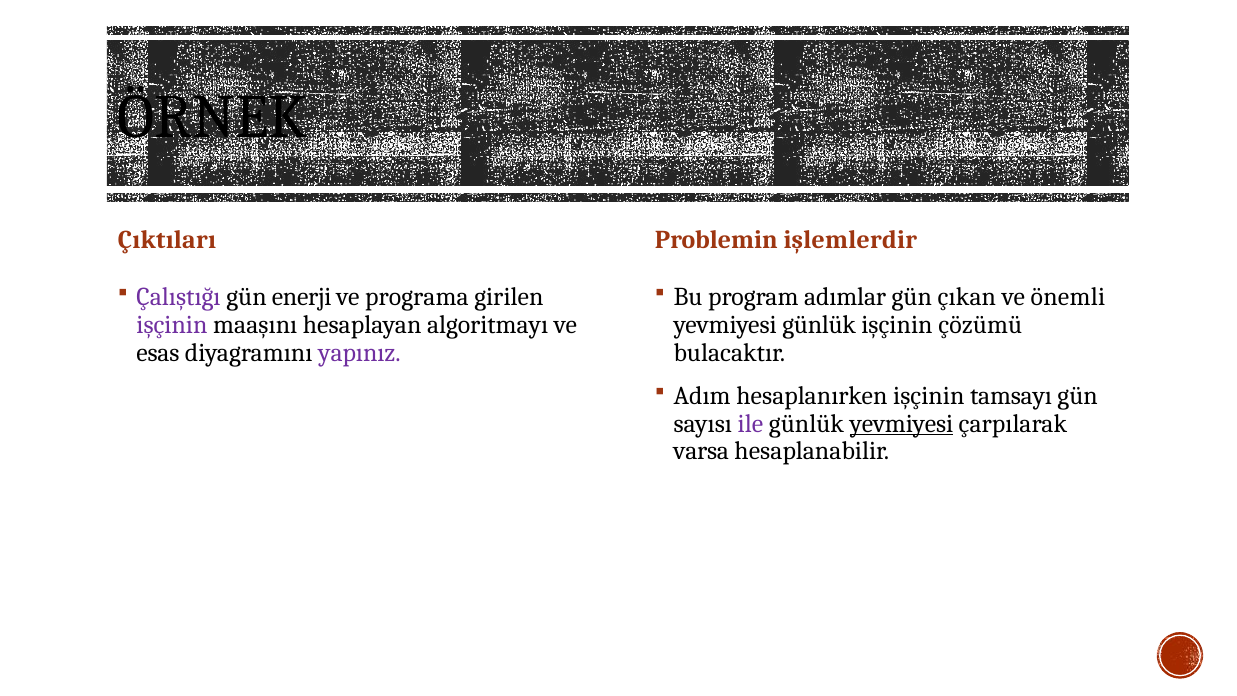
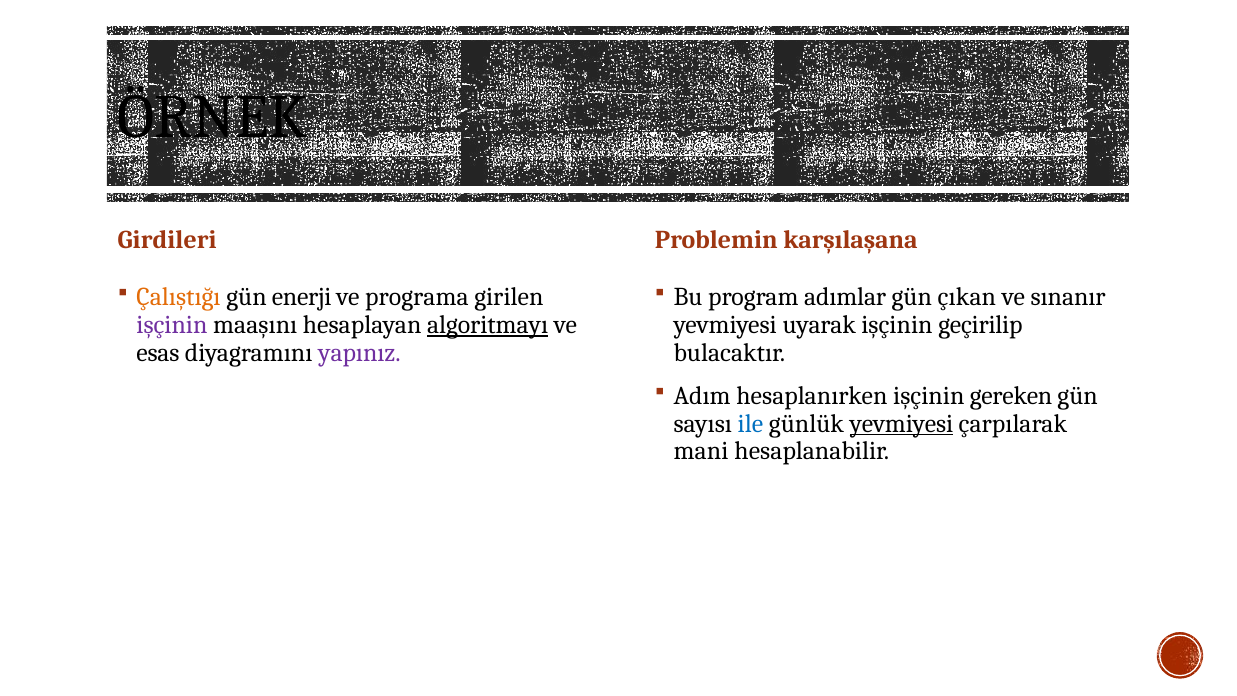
Çıktıları: Çıktıları -> Girdileri
işlemlerdir: işlemlerdir -> karşılaşana
Çalıştığı colour: purple -> orange
önemli: önemli -> sınanır
algoritmayı underline: none -> present
yevmiyesi günlük: günlük -> uyarak
çözümü: çözümü -> geçirilip
tamsayı: tamsayı -> gereken
ile colour: purple -> blue
varsa: varsa -> mani
